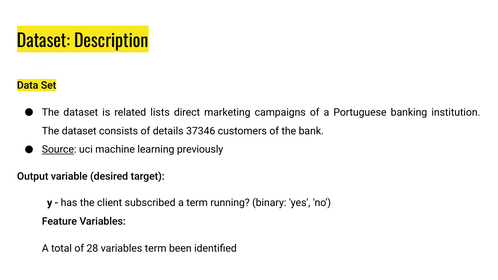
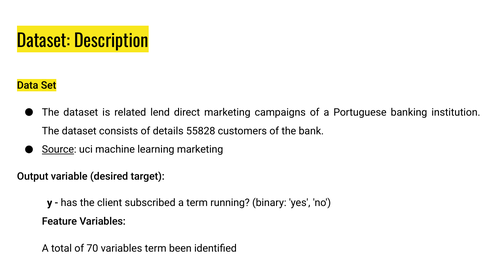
lists: lists -> lend
37346: 37346 -> 55828
learning previously: previously -> marketing
28: 28 -> 70
